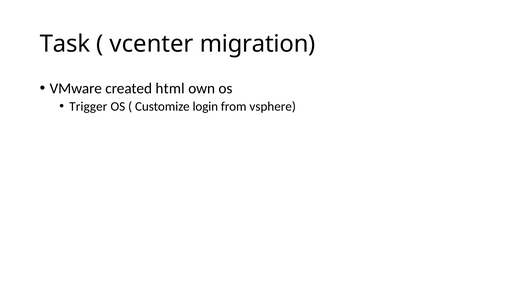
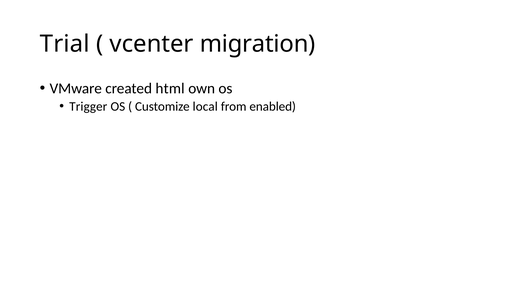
Task: Task -> Trial
login: login -> local
vsphere: vsphere -> enabled
